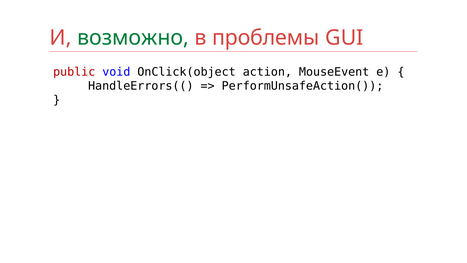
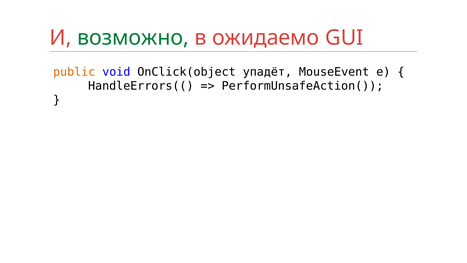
проблемы: проблемы -> ожидаемо
public colour: red -> orange
action: action -> упадёт
